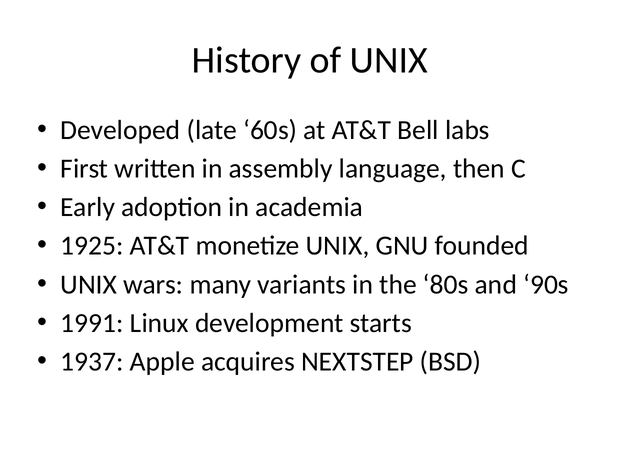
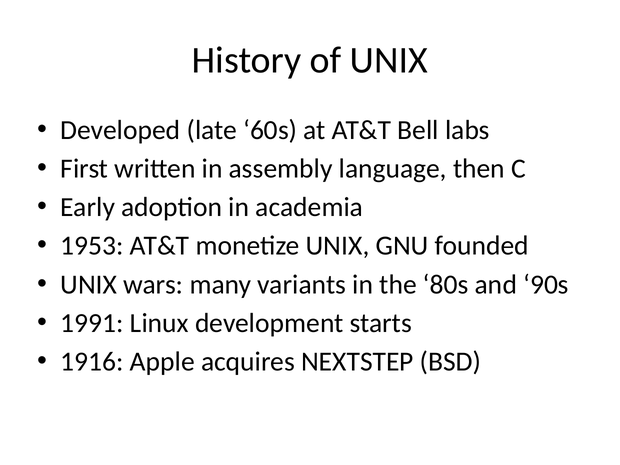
1925: 1925 -> 1953
1937: 1937 -> 1916
